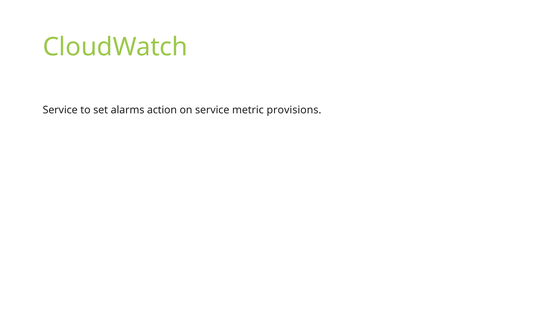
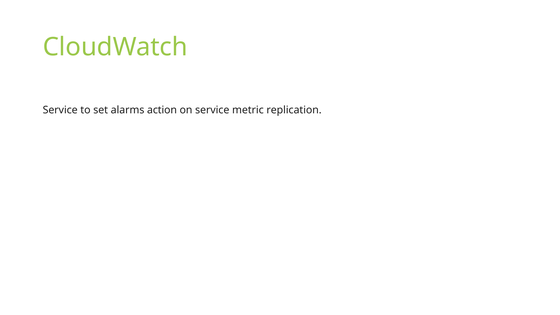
provisions: provisions -> replication
